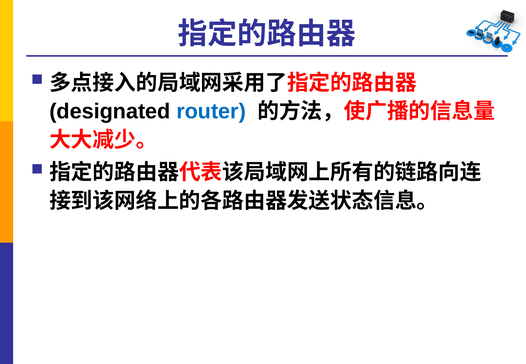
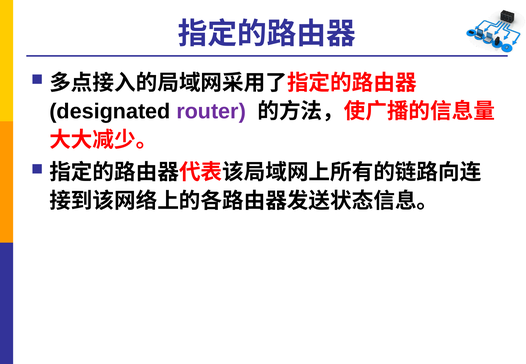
router colour: blue -> purple
